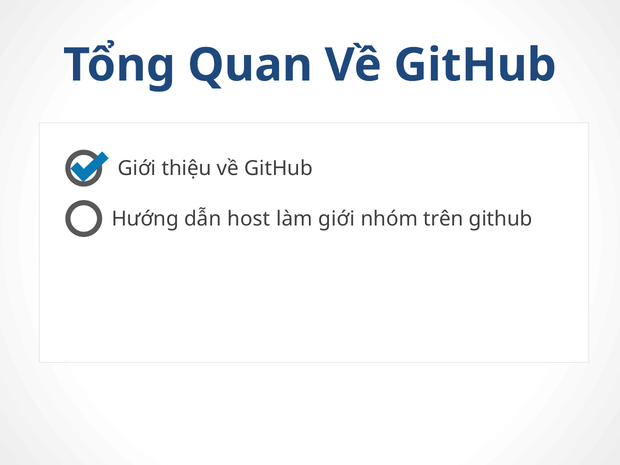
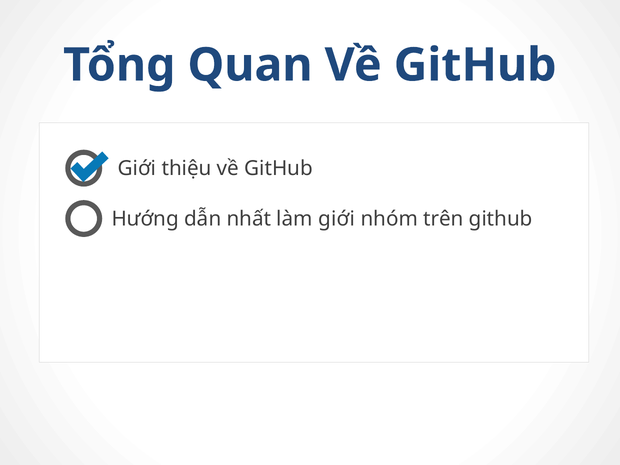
host: host -> nhất
